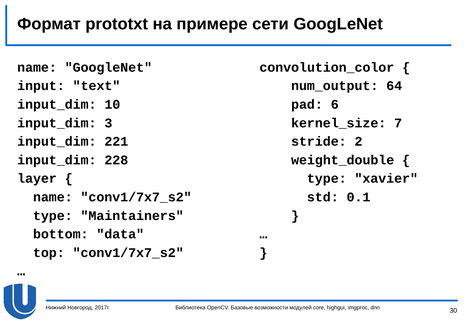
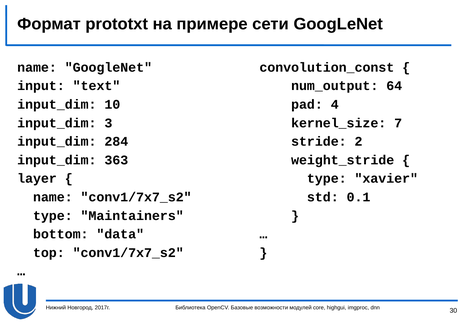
convolution_color: convolution_color -> convolution_const
6: 6 -> 4
221: 221 -> 284
228: 228 -> 363
weight_double: weight_double -> weight_stride
